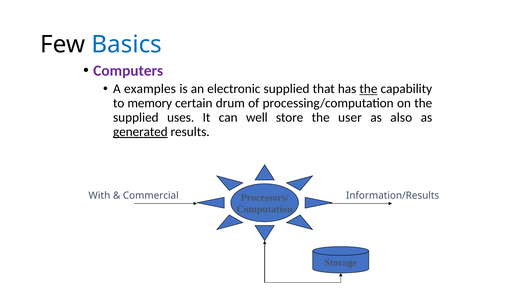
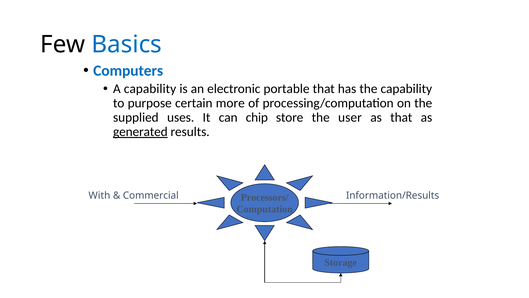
Computers colour: purple -> blue
A examples: examples -> capability
electronic supplied: supplied -> portable
the at (368, 89) underline: present -> none
memory: memory -> purpose
drum: drum -> more
well: well -> chip
as also: also -> that
